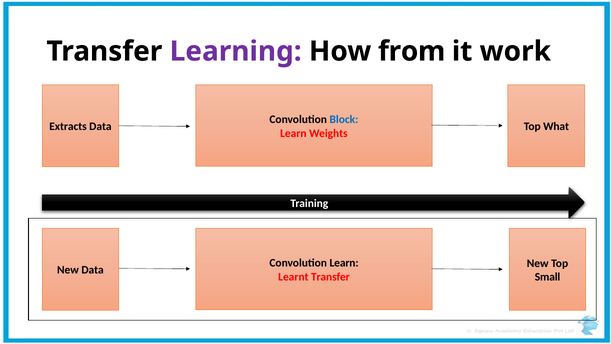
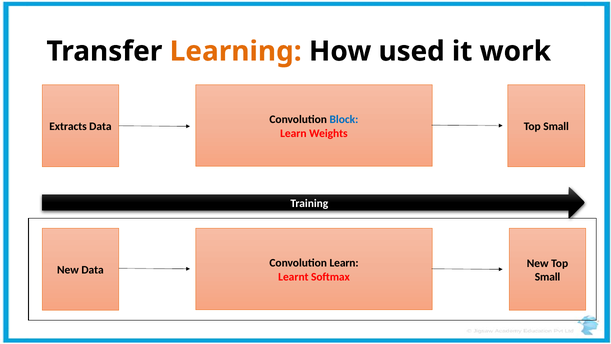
Learning colour: purple -> orange
from: from -> used
What at (556, 126): What -> Small
Learnt Transfer: Transfer -> Softmax
